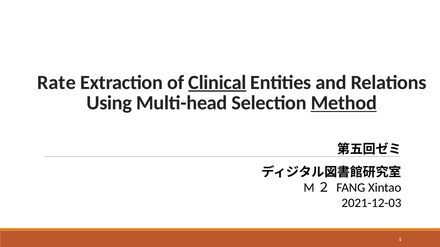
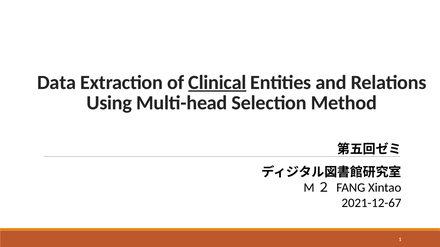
Rate: Rate -> Data
Method underline: present -> none
2021-12-03: 2021-12-03 -> 2021-12-67
